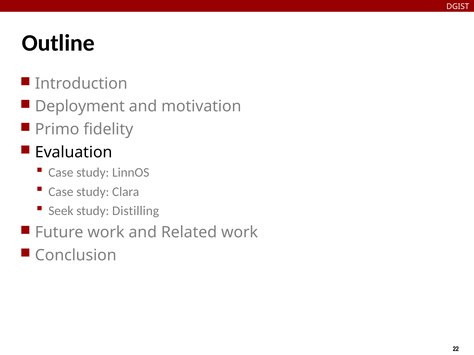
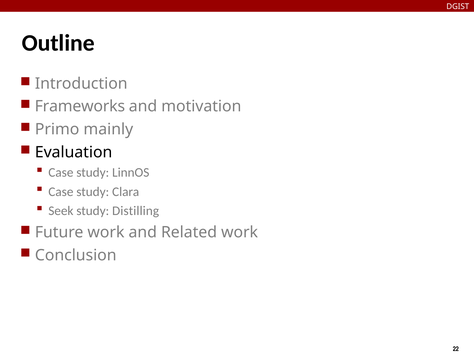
Deployment: Deployment -> Frameworks
fidelity: fidelity -> mainly
